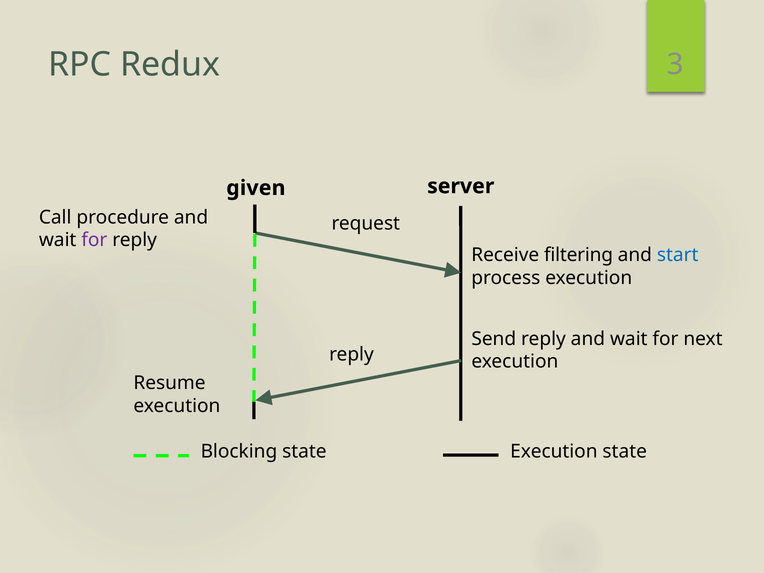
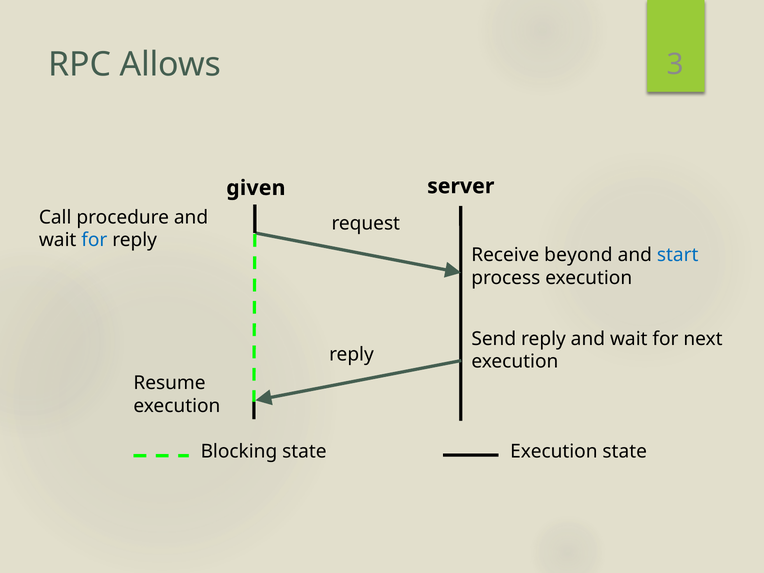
Redux: Redux -> Allows
for at (94, 240) colour: purple -> blue
filtering: filtering -> beyond
